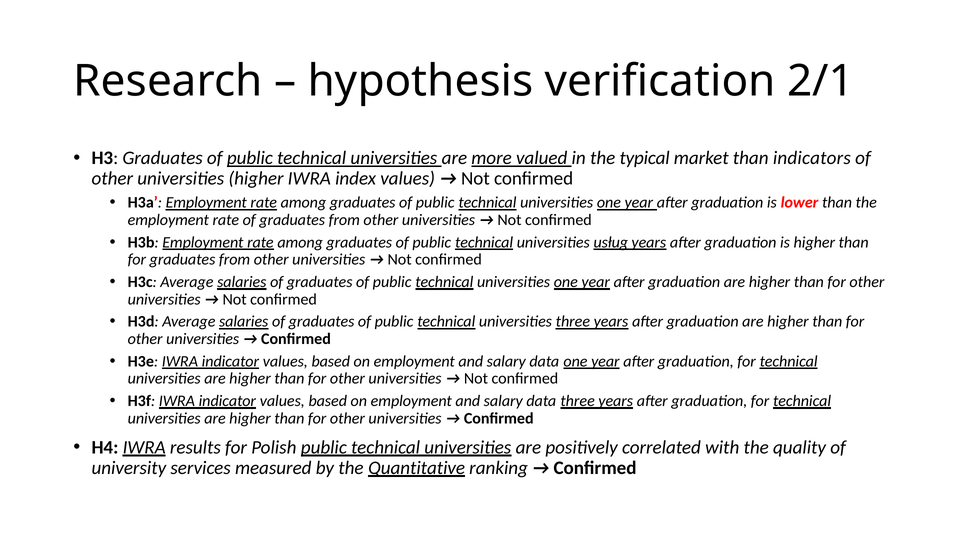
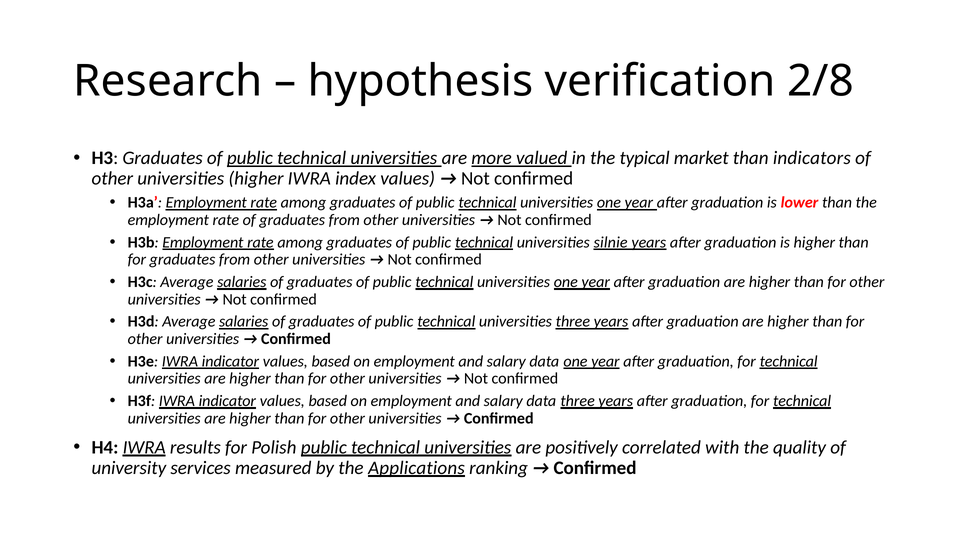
2/1: 2/1 -> 2/8
usług: usług -> silnie
Quantitative: Quantitative -> Applications
